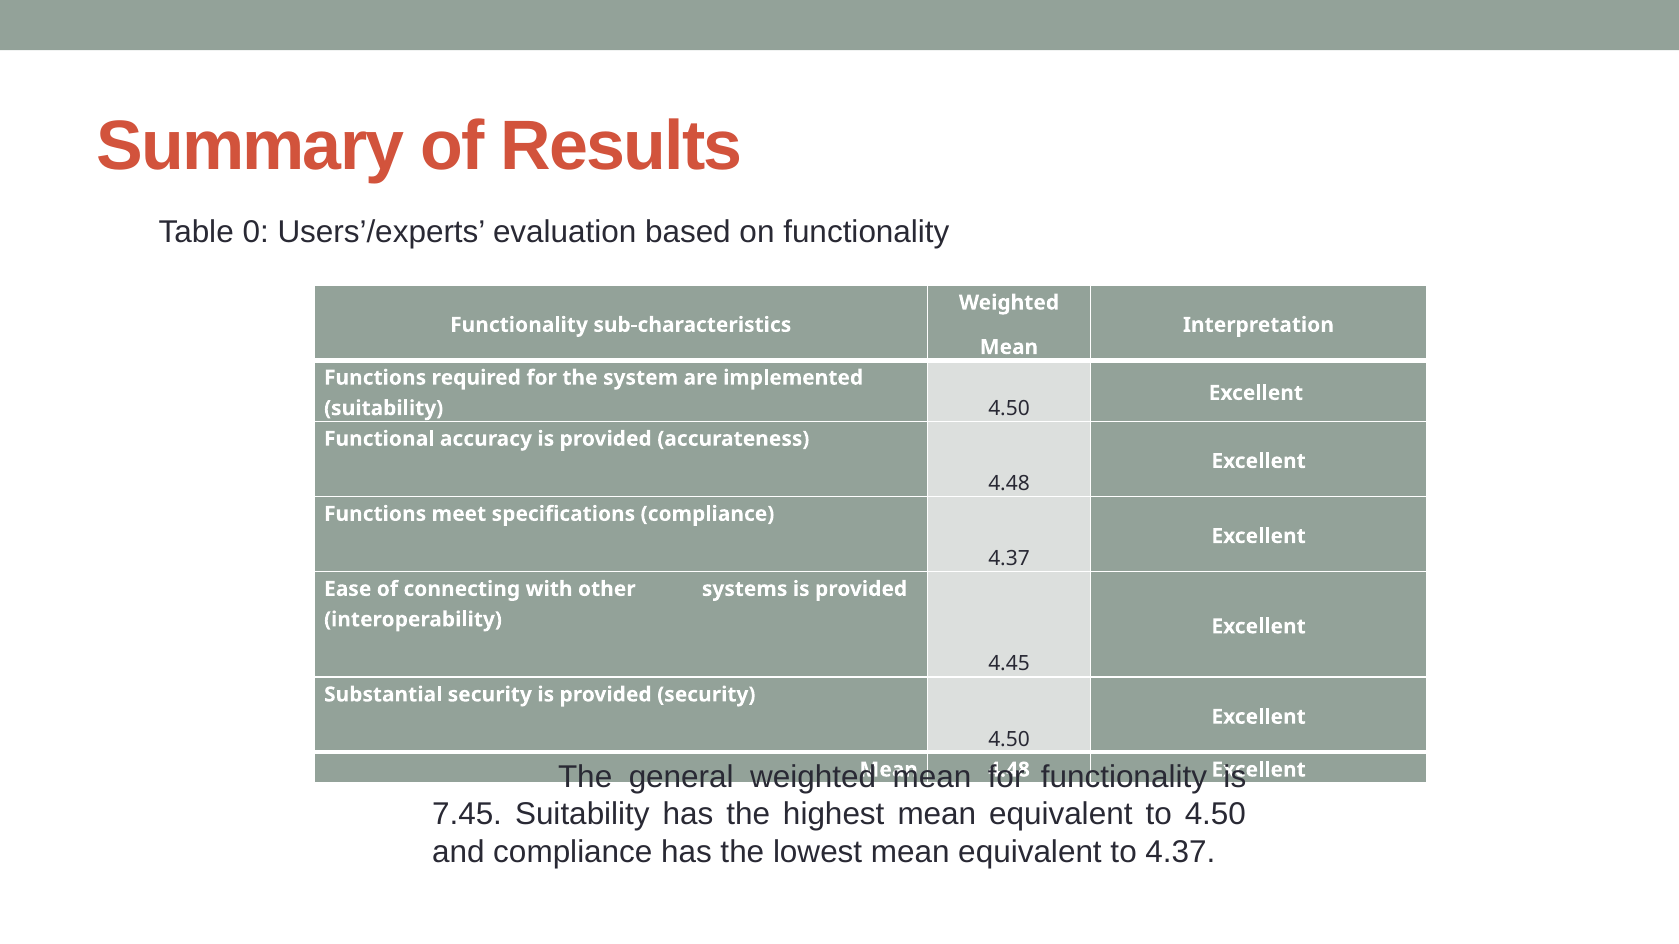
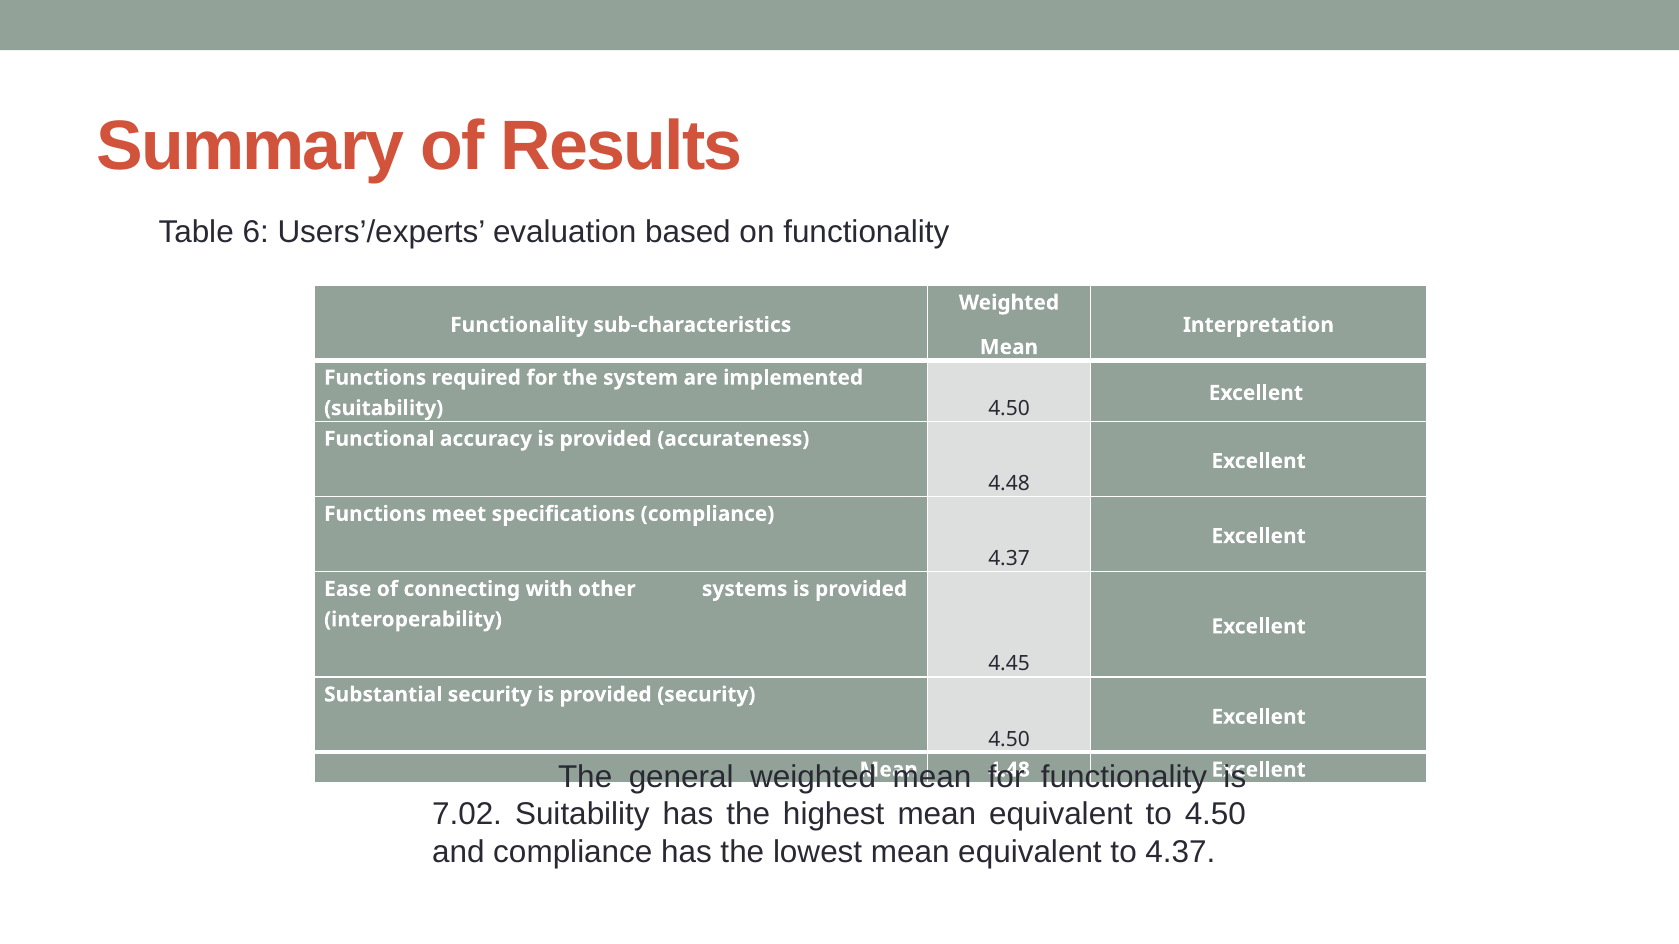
0: 0 -> 6
7.45: 7.45 -> 7.02
